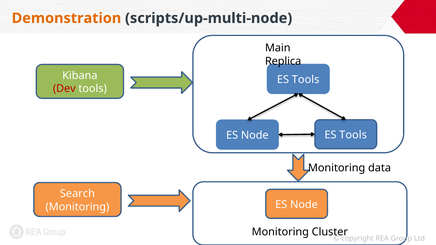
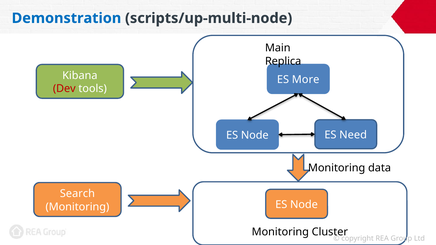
Demonstration colour: orange -> blue
Tools at (306, 80): Tools -> More
Tools at (353, 135): Tools -> Need
